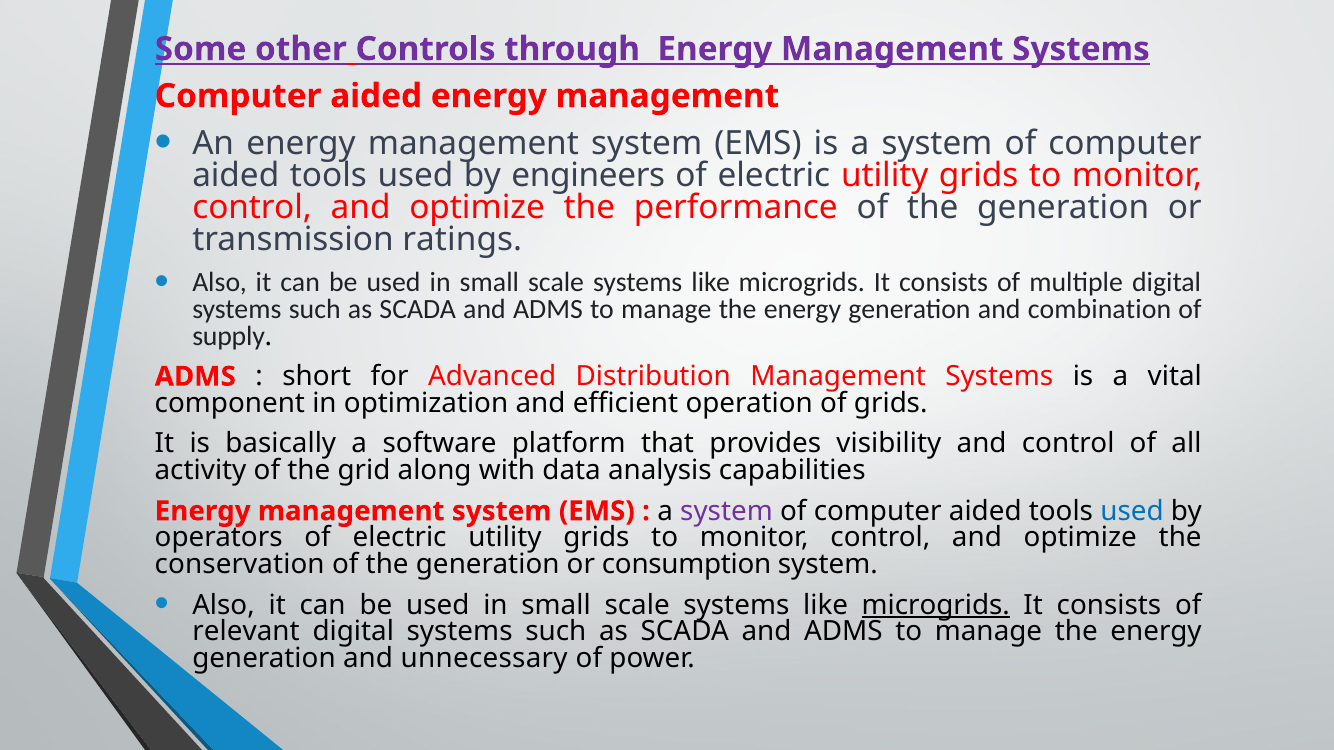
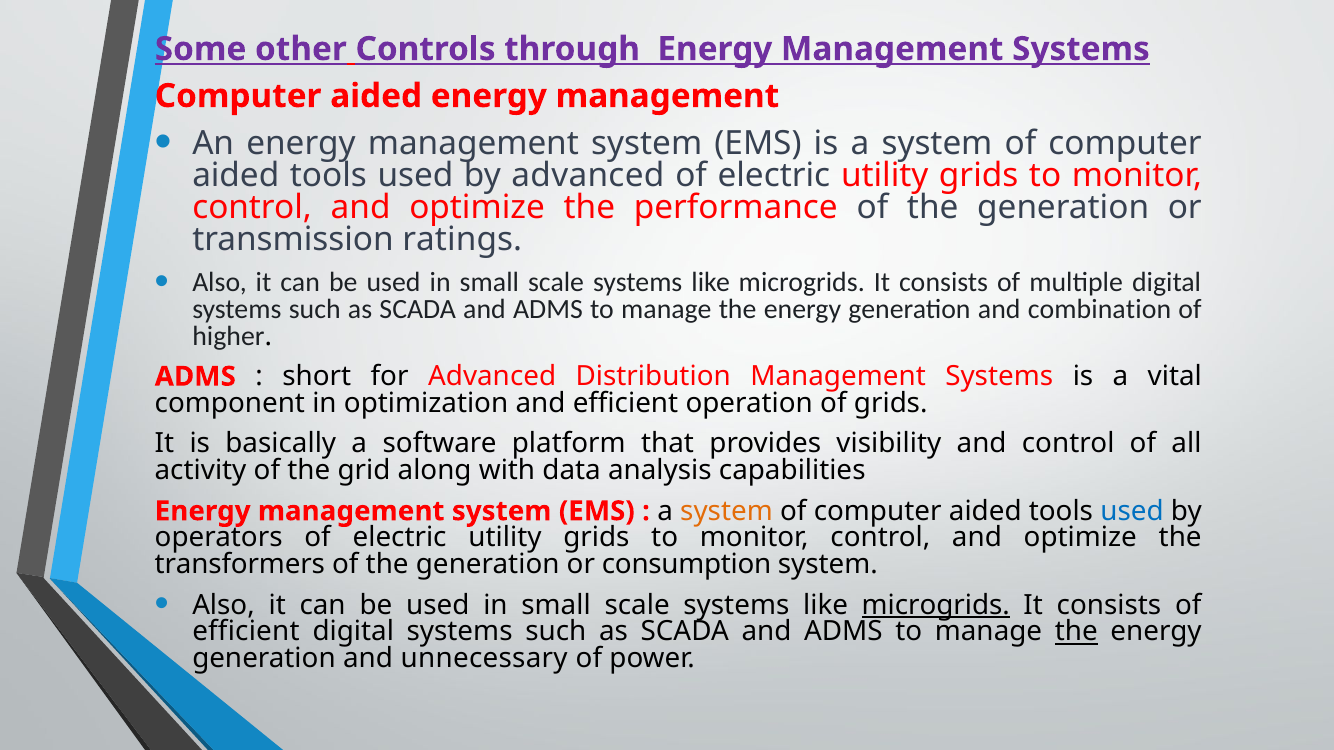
by engineers: engineers -> advanced
supply: supply -> higher
system at (727, 511) colour: purple -> orange
conservation: conservation -> transformers
relevant at (246, 632): relevant -> efficient
the at (1076, 632) underline: none -> present
